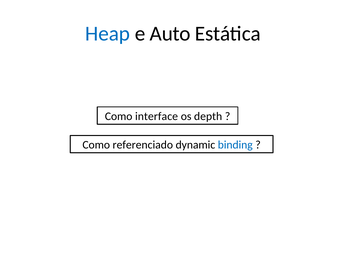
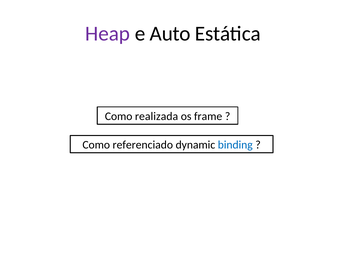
Heap colour: blue -> purple
interface: interface -> realizada
depth: depth -> frame
